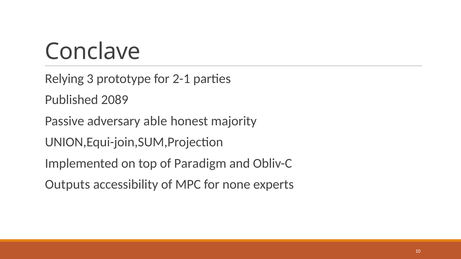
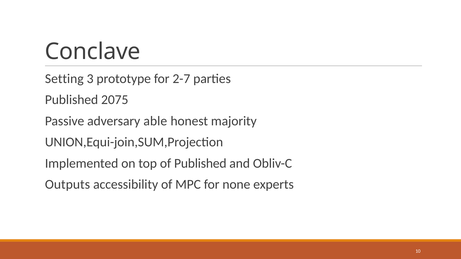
Relying: Relying -> Setting
2-1: 2-1 -> 2-7
2089: 2089 -> 2075
of Paradigm: Paradigm -> Published
